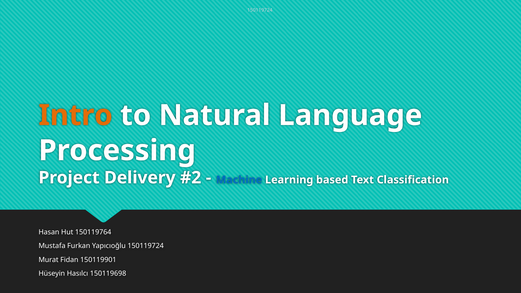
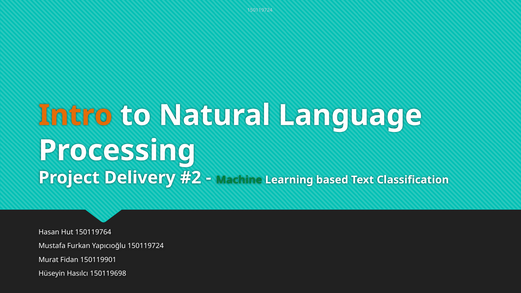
Machine colour: blue -> green
